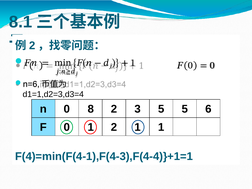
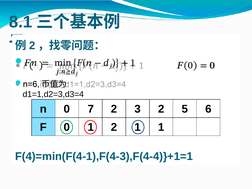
8: 8 -> 7
3 5: 5 -> 2
